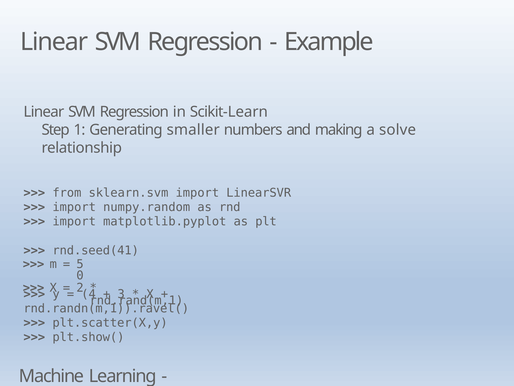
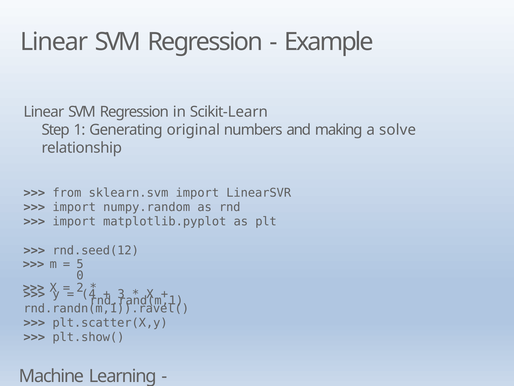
smaller: smaller -> original
rnd.seed(41: rnd.seed(41 -> rnd.seed(12
